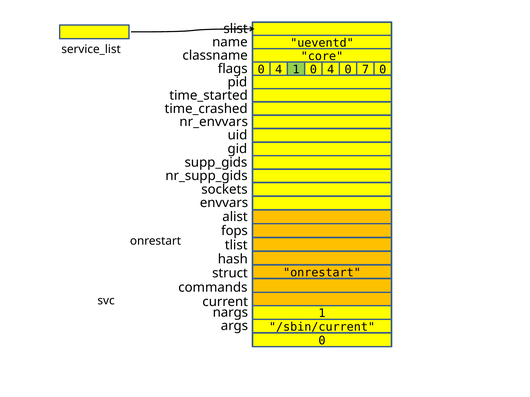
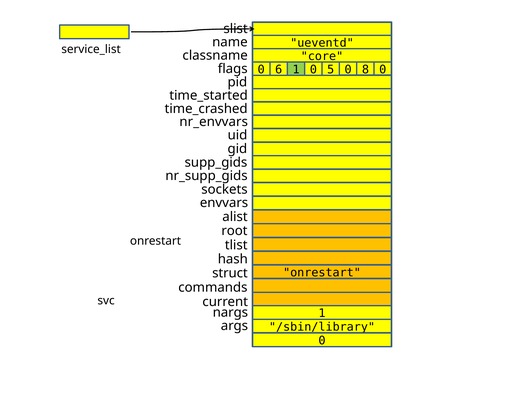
4 at (279, 70): 4 -> 6
1 0 4: 4 -> 5
7: 7 -> 8
fops: fops -> root
/sbin/current: /sbin/current -> /sbin/library
